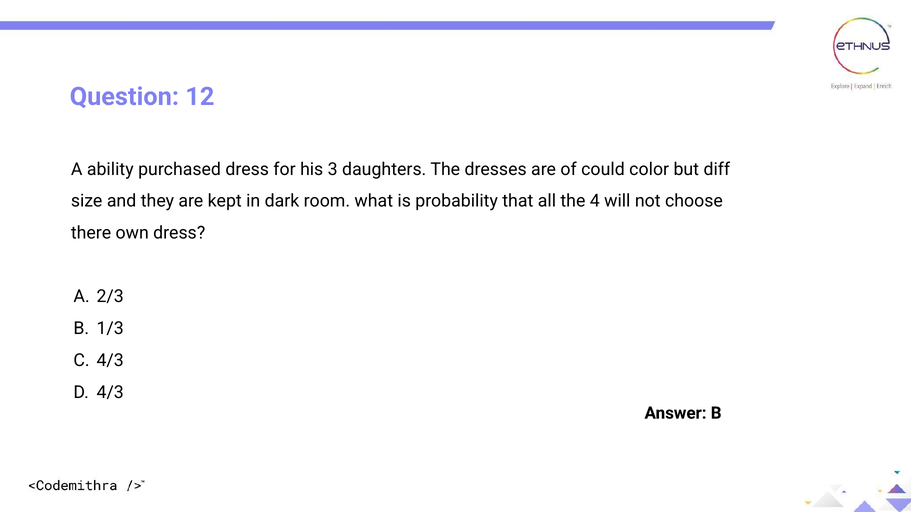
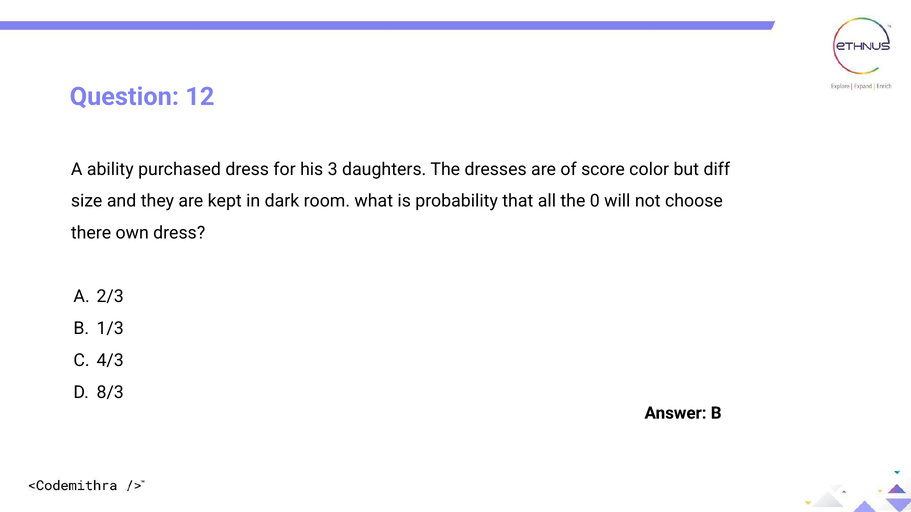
could: could -> score
4: 4 -> 0
4/3 at (110, 393): 4/3 -> 8/3
